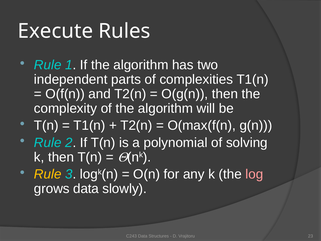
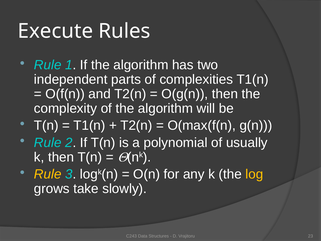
solving: solving -> usually
log colour: pink -> yellow
grows data: data -> take
